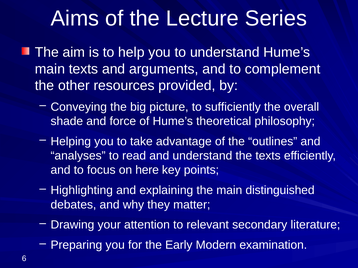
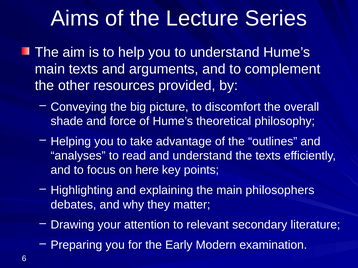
sufficiently: sufficiently -> discomfort
distinguished: distinguished -> philosophers
